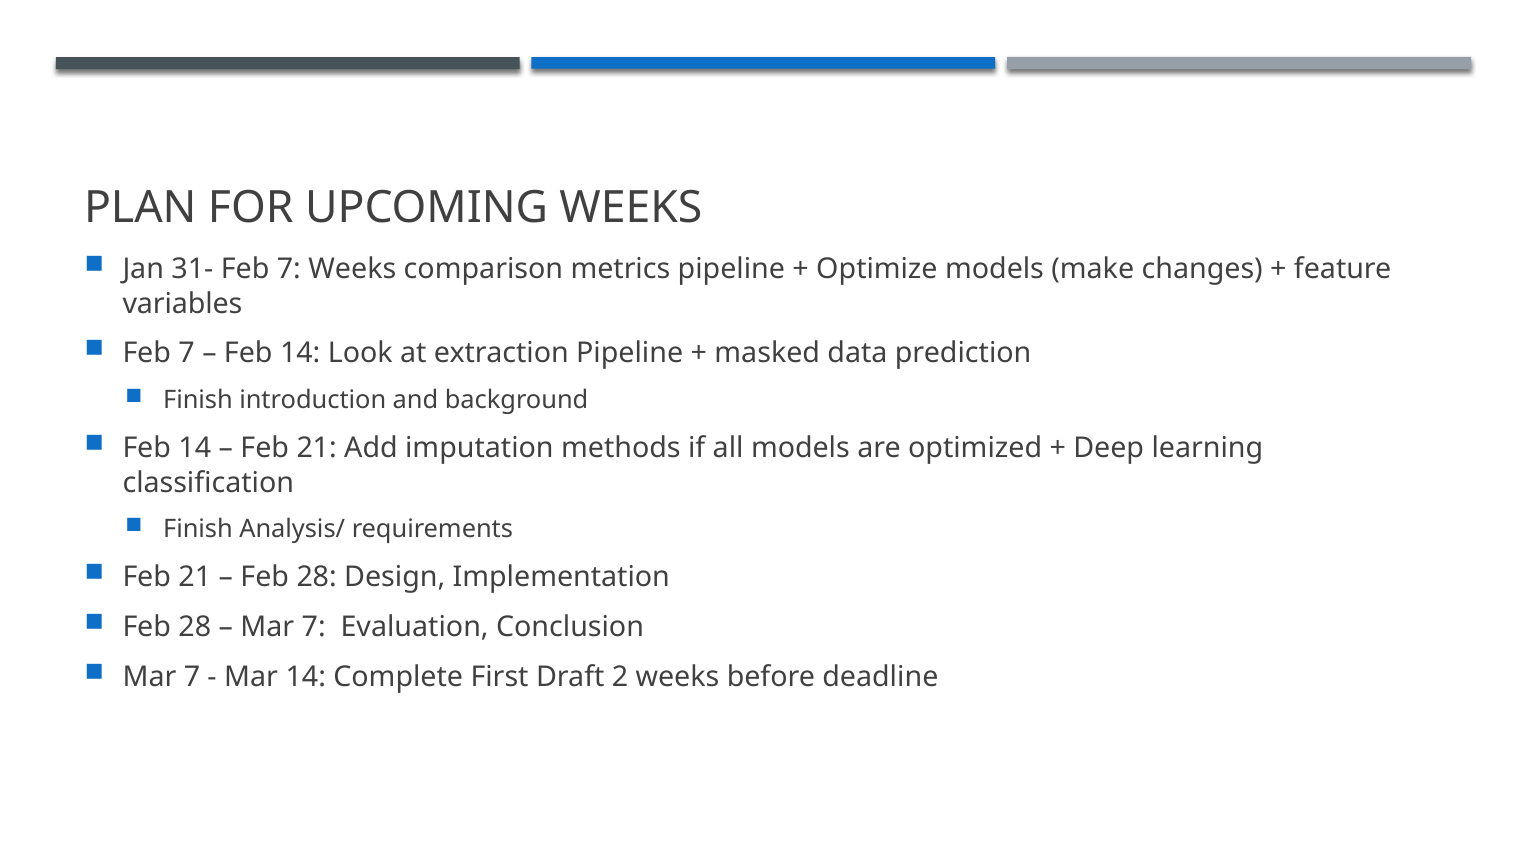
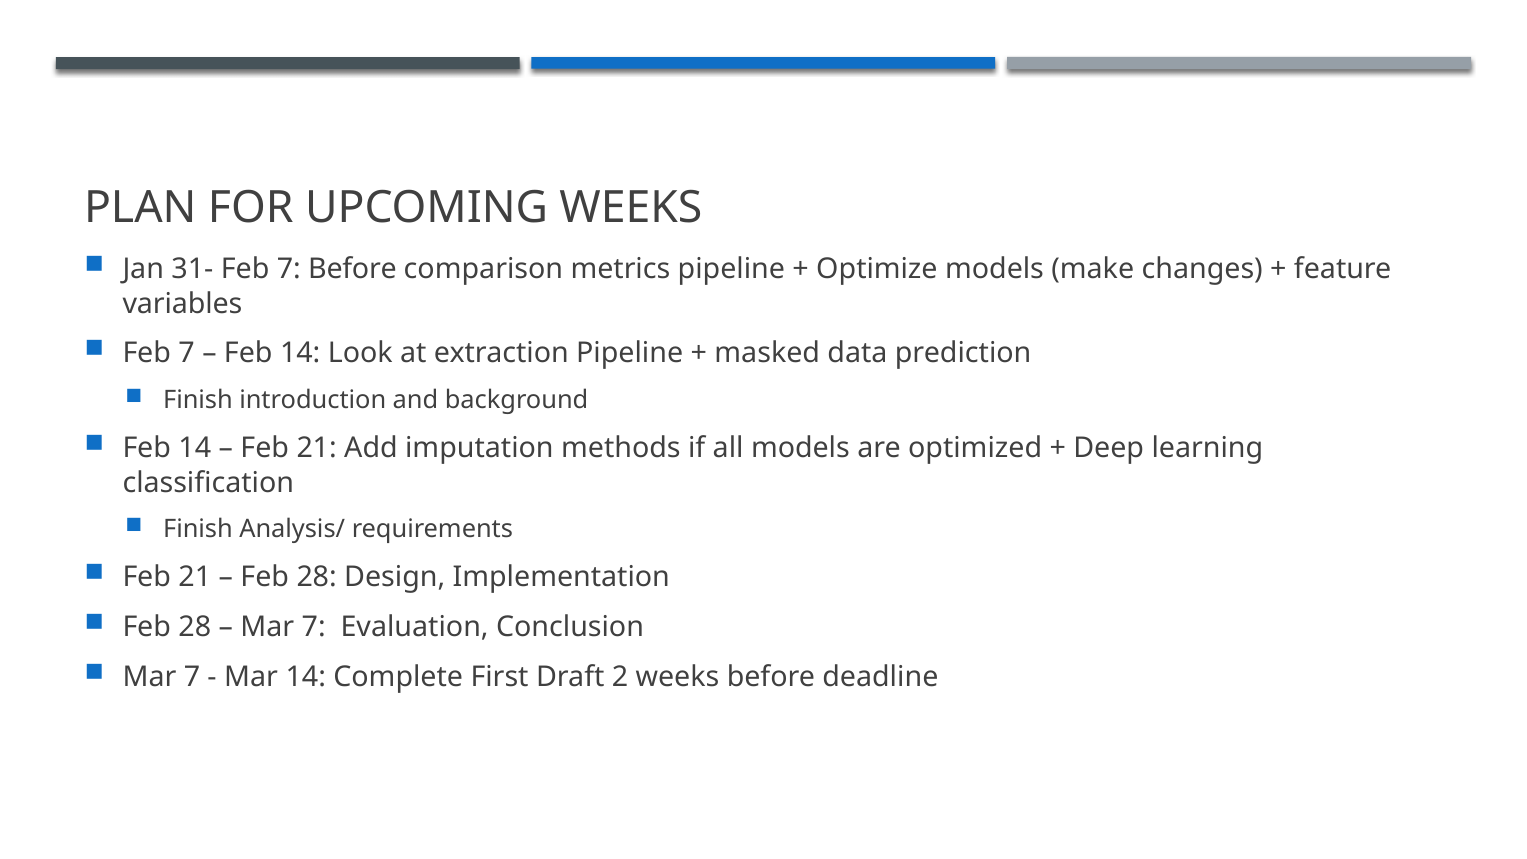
7 Weeks: Weeks -> Before
